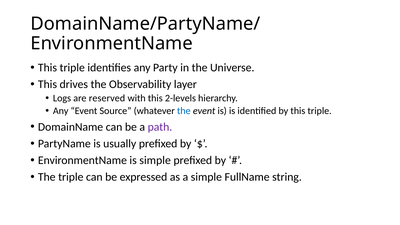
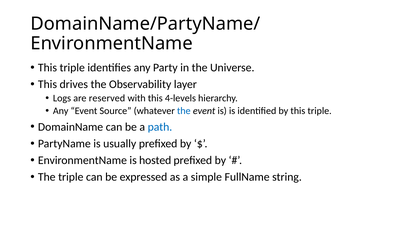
2-levels: 2-levels -> 4-levels
path colour: purple -> blue
is simple: simple -> hosted
